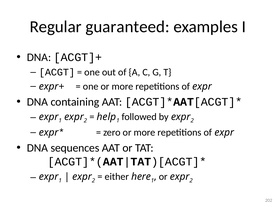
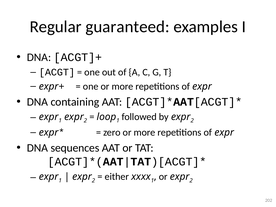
help: help -> loop
here: here -> xxxx
